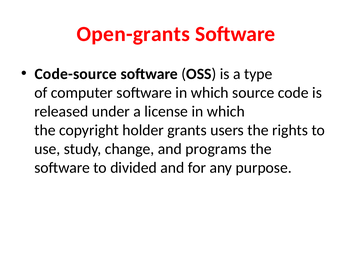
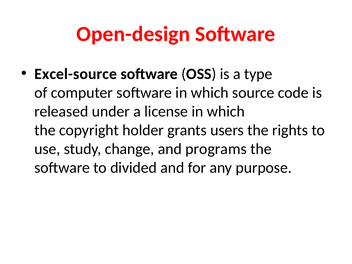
Open-grants: Open-grants -> Open-design
Code-source: Code-source -> Excel-source
